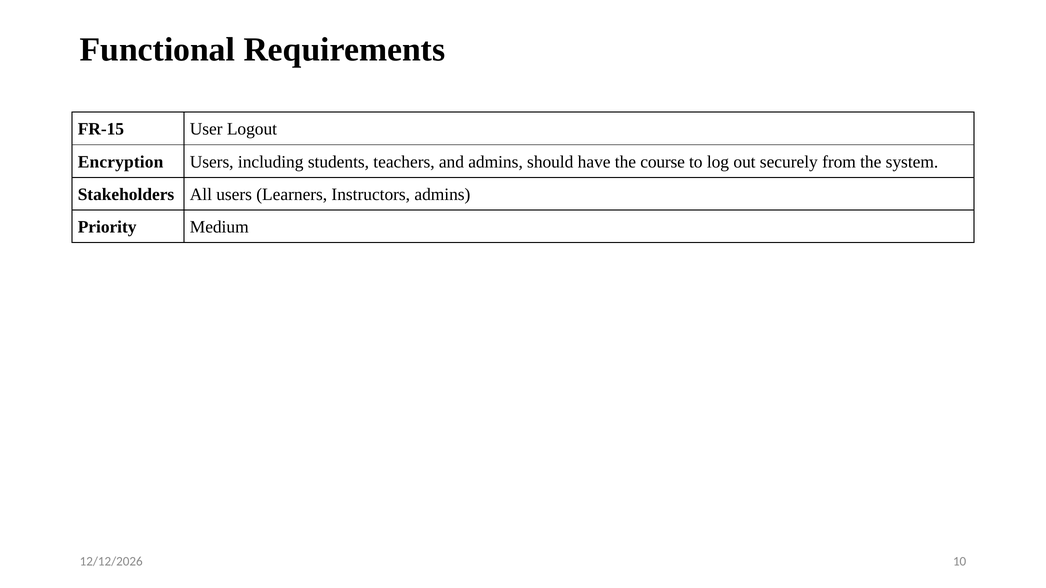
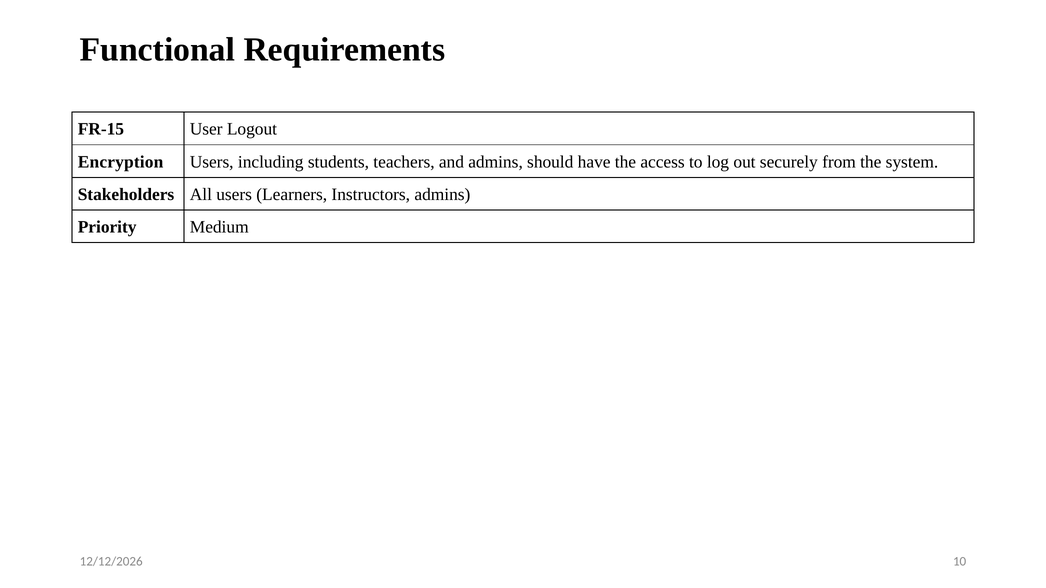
course: course -> access
